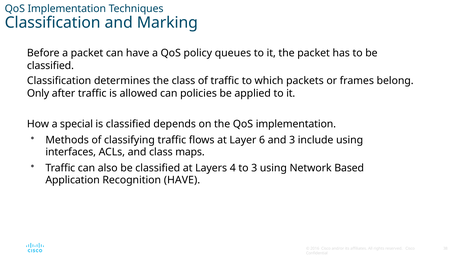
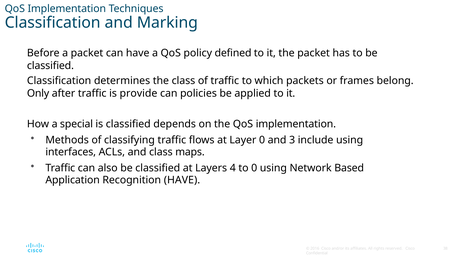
queues: queues -> defined
allowed: allowed -> provide
Layer 6: 6 -> 0
to 3: 3 -> 0
